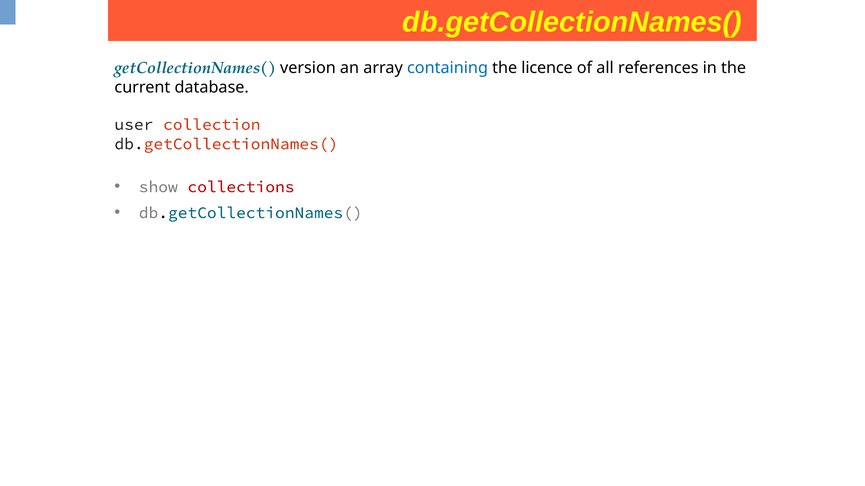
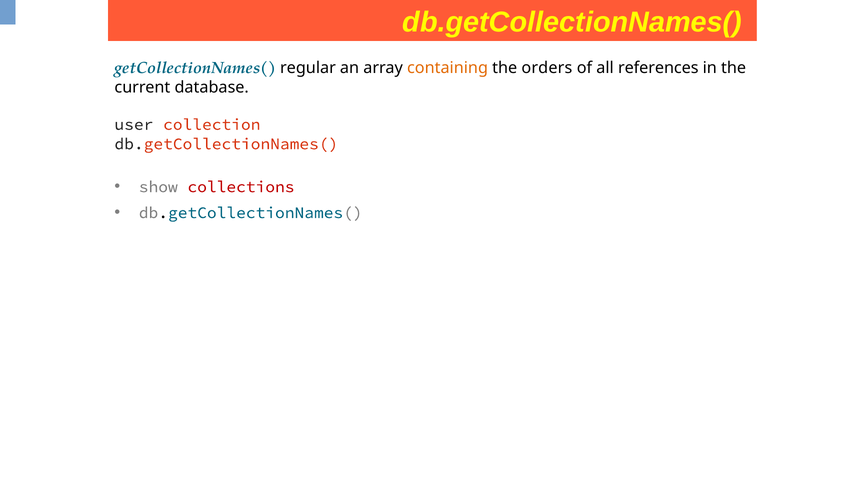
version: version -> regular
containing colour: blue -> orange
licence: licence -> orders
